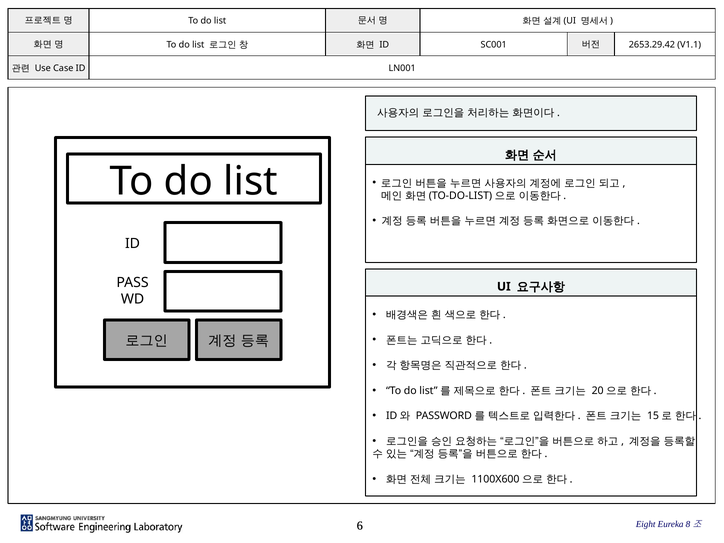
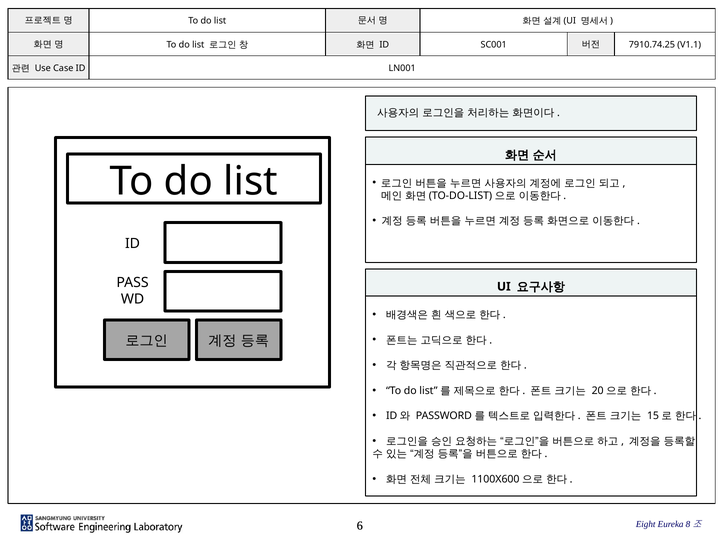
2653.29.42: 2653.29.42 -> 7910.74.25
